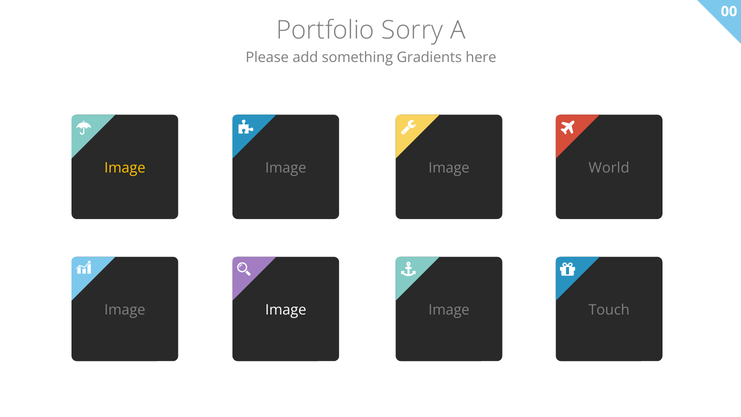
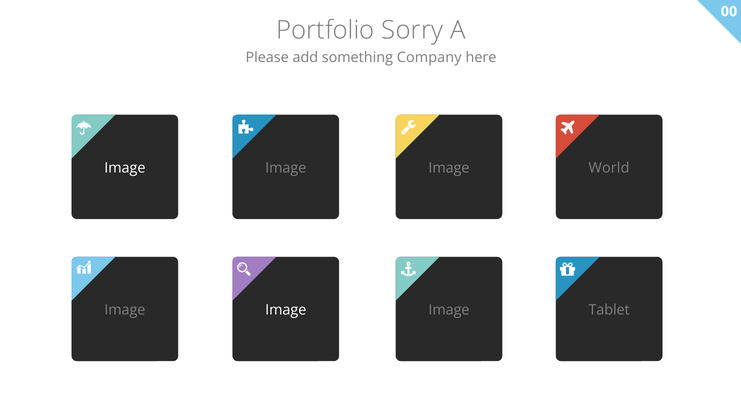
Gradients: Gradients -> Company
Image at (125, 168) colour: yellow -> white
Touch: Touch -> Tablet
